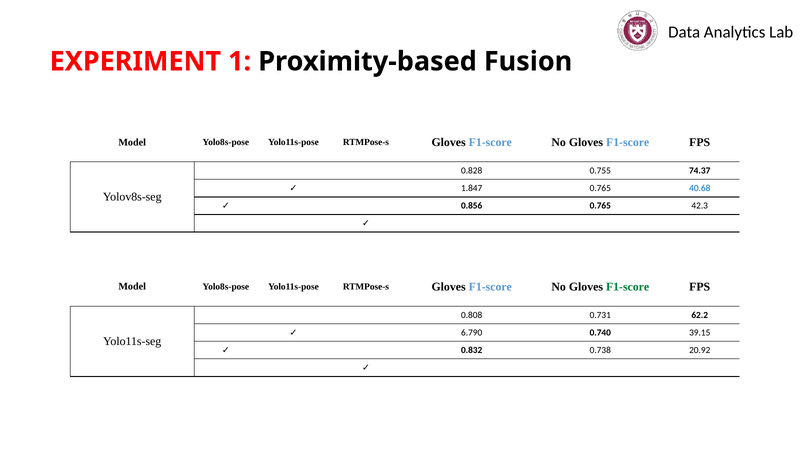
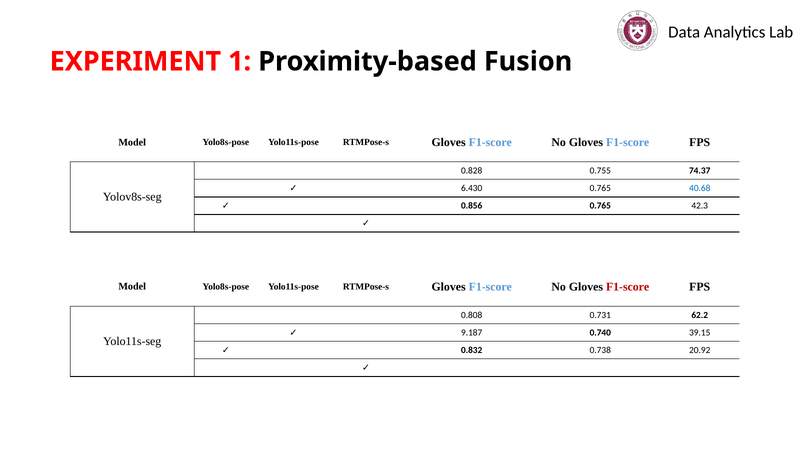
1.847: 1.847 -> 6.430
F1-score at (628, 286) colour: green -> red
6.790: 6.790 -> 9.187
